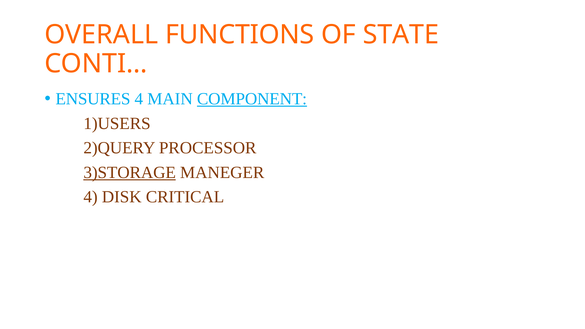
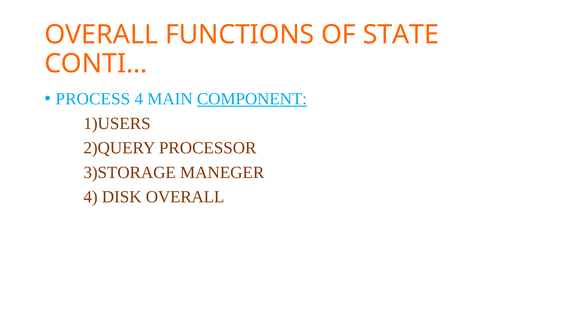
ENSURES: ENSURES -> PROCESS
3)STORAGE underline: present -> none
DISK CRITICAL: CRITICAL -> OVERALL
